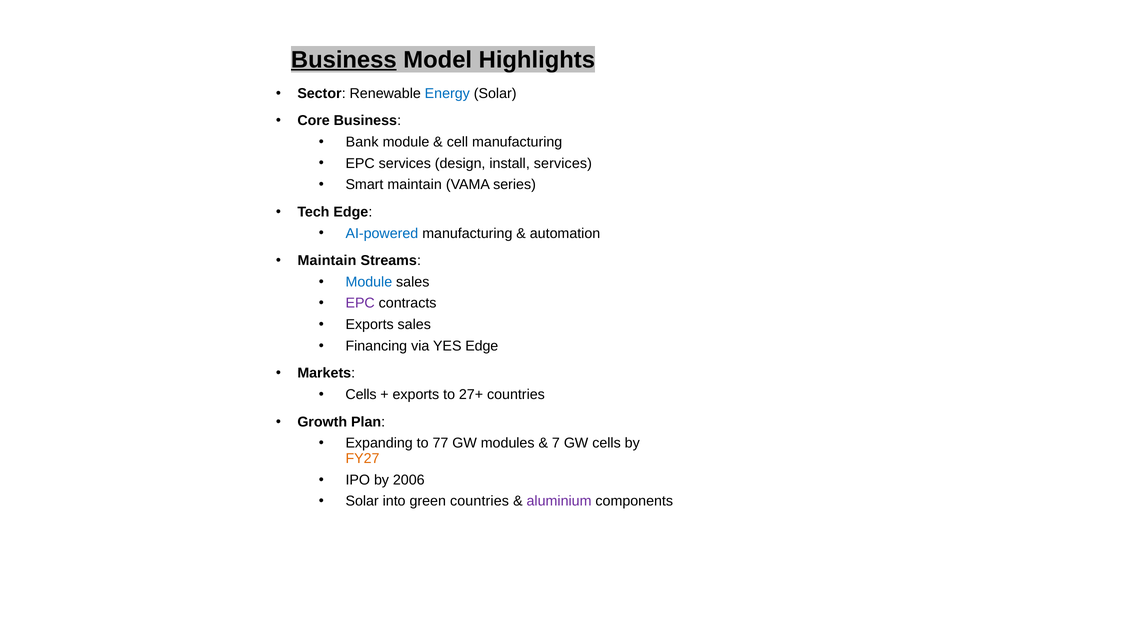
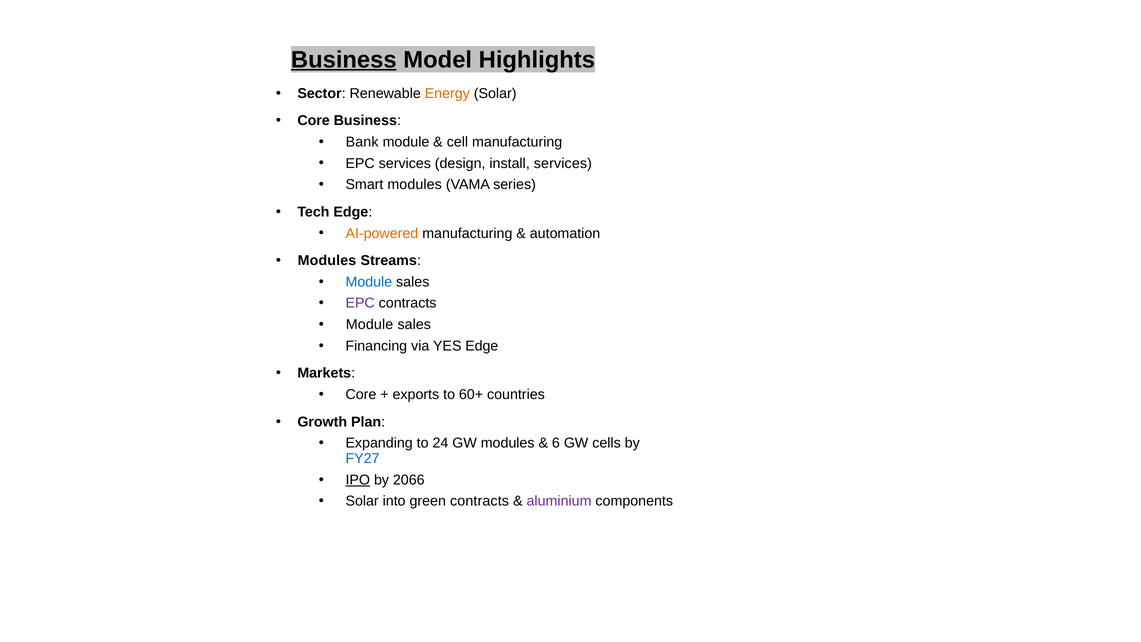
Energy colour: blue -> orange
Smart maintain: maintain -> modules
AI-powered colour: blue -> orange
Maintain at (327, 261): Maintain -> Modules
Exports at (370, 325): Exports -> Module
Cells at (361, 394): Cells -> Core
27+: 27+ -> 60+
77: 77 -> 24
7: 7 -> 6
FY27 colour: orange -> blue
IPO underline: none -> present
2006: 2006 -> 2066
green countries: countries -> contracts
